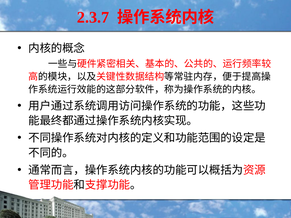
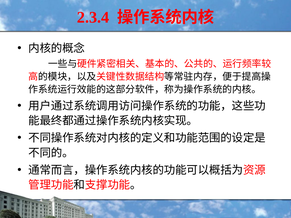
2.3.7: 2.3.7 -> 2.3.4
